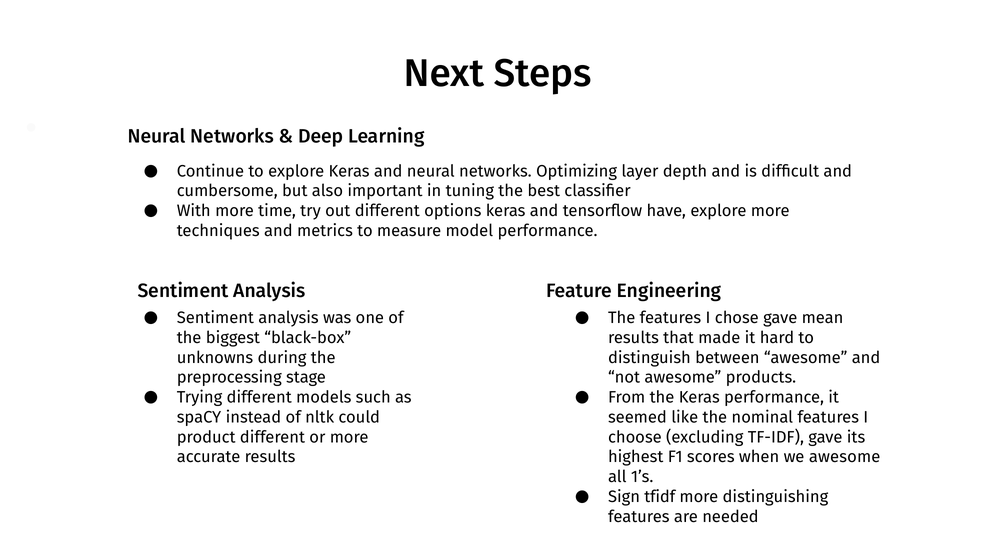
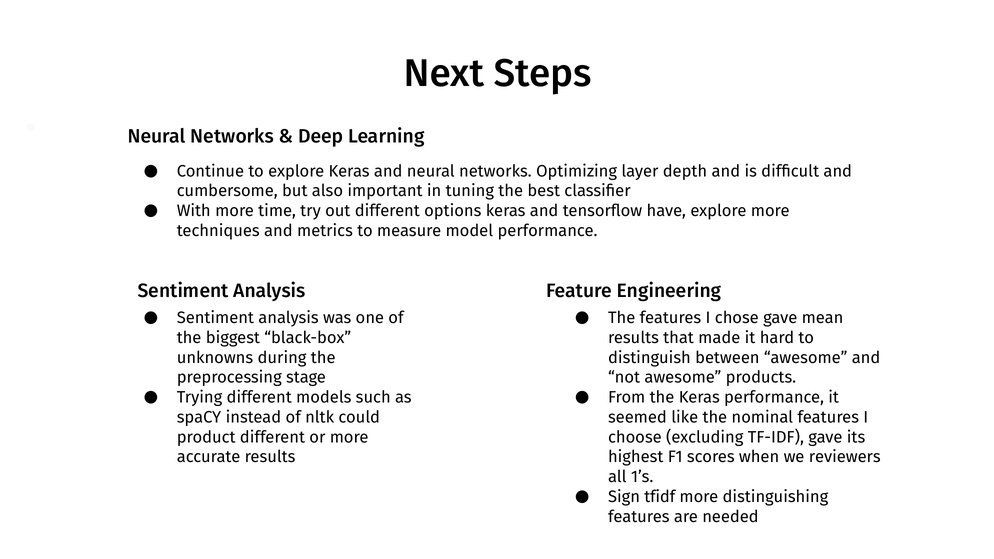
we awesome: awesome -> reviewers
